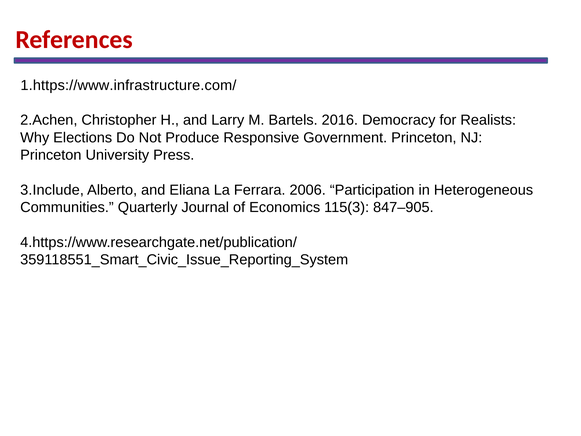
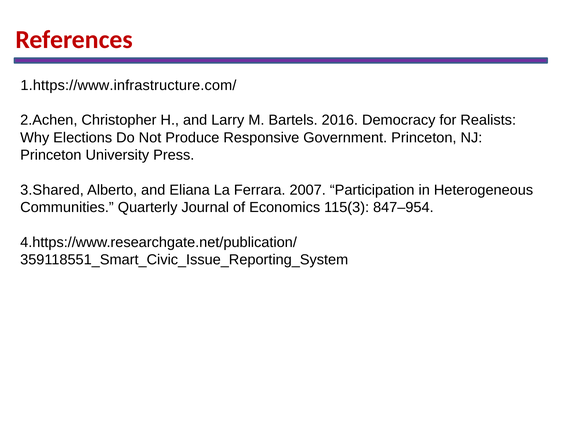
3.Include: 3.Include -> 3.Shared
2006: 2006 -> 2007
847–905: 847–905 -> 847–954
